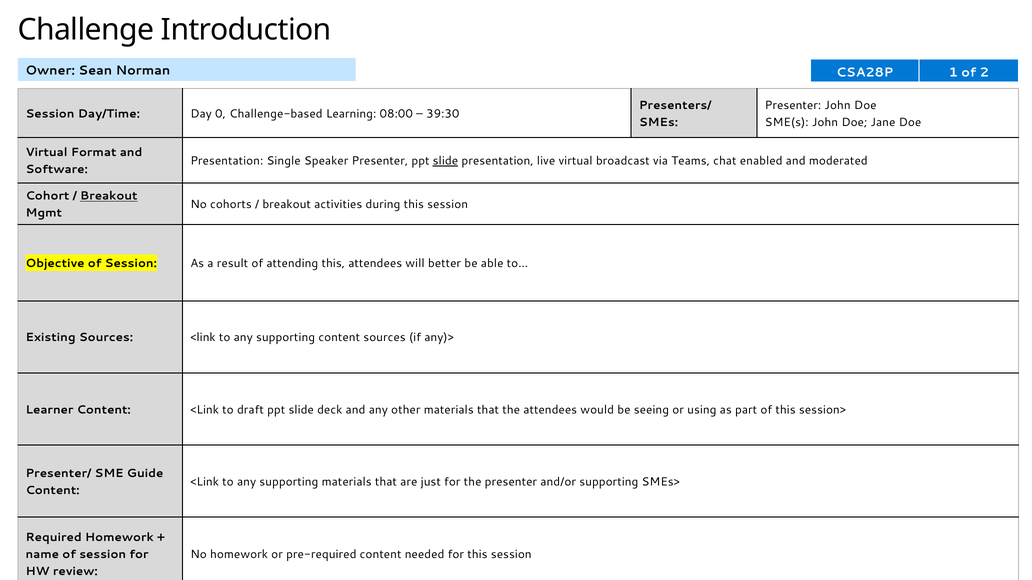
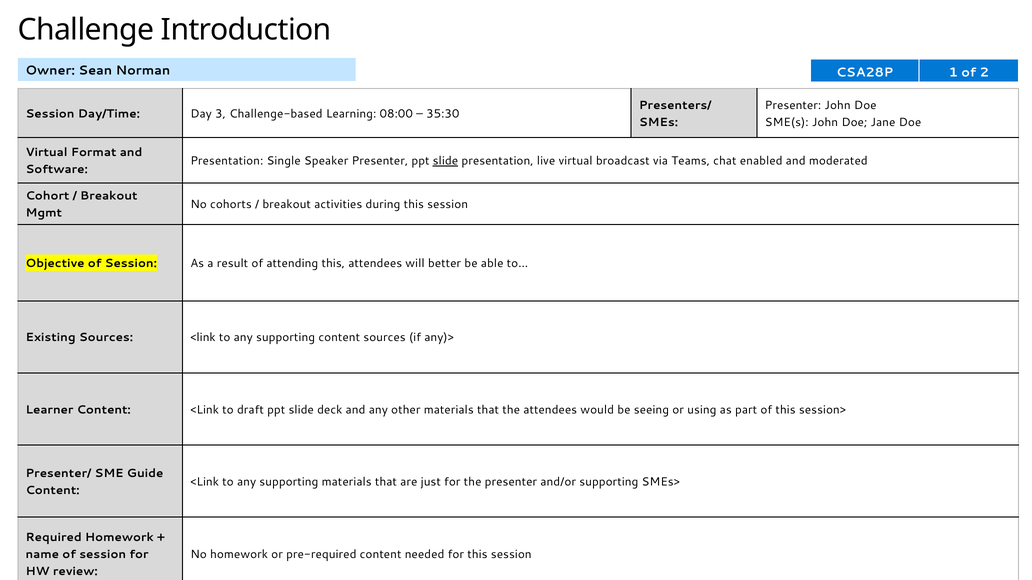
0: 0 -> 3
39:30: 39:30 -> 35:30
Breakout at (109, 196) underline: present -> none
